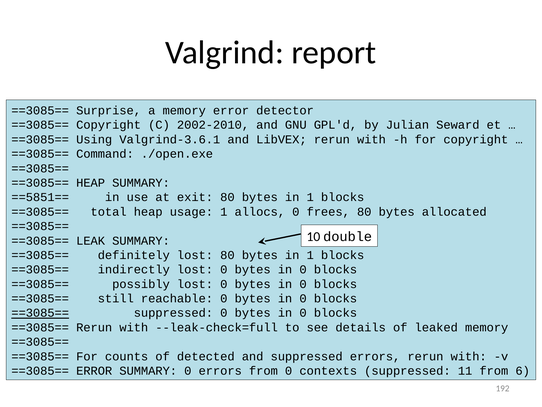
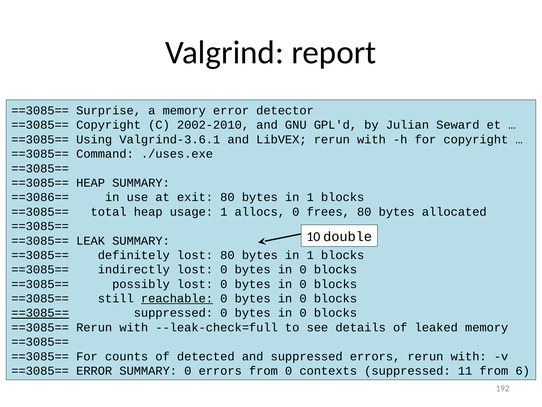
./open.exe: ./open.exe -> ./uses.exe
==5851==: ==5851== -> ==3086==
reachable underline: none -> present
